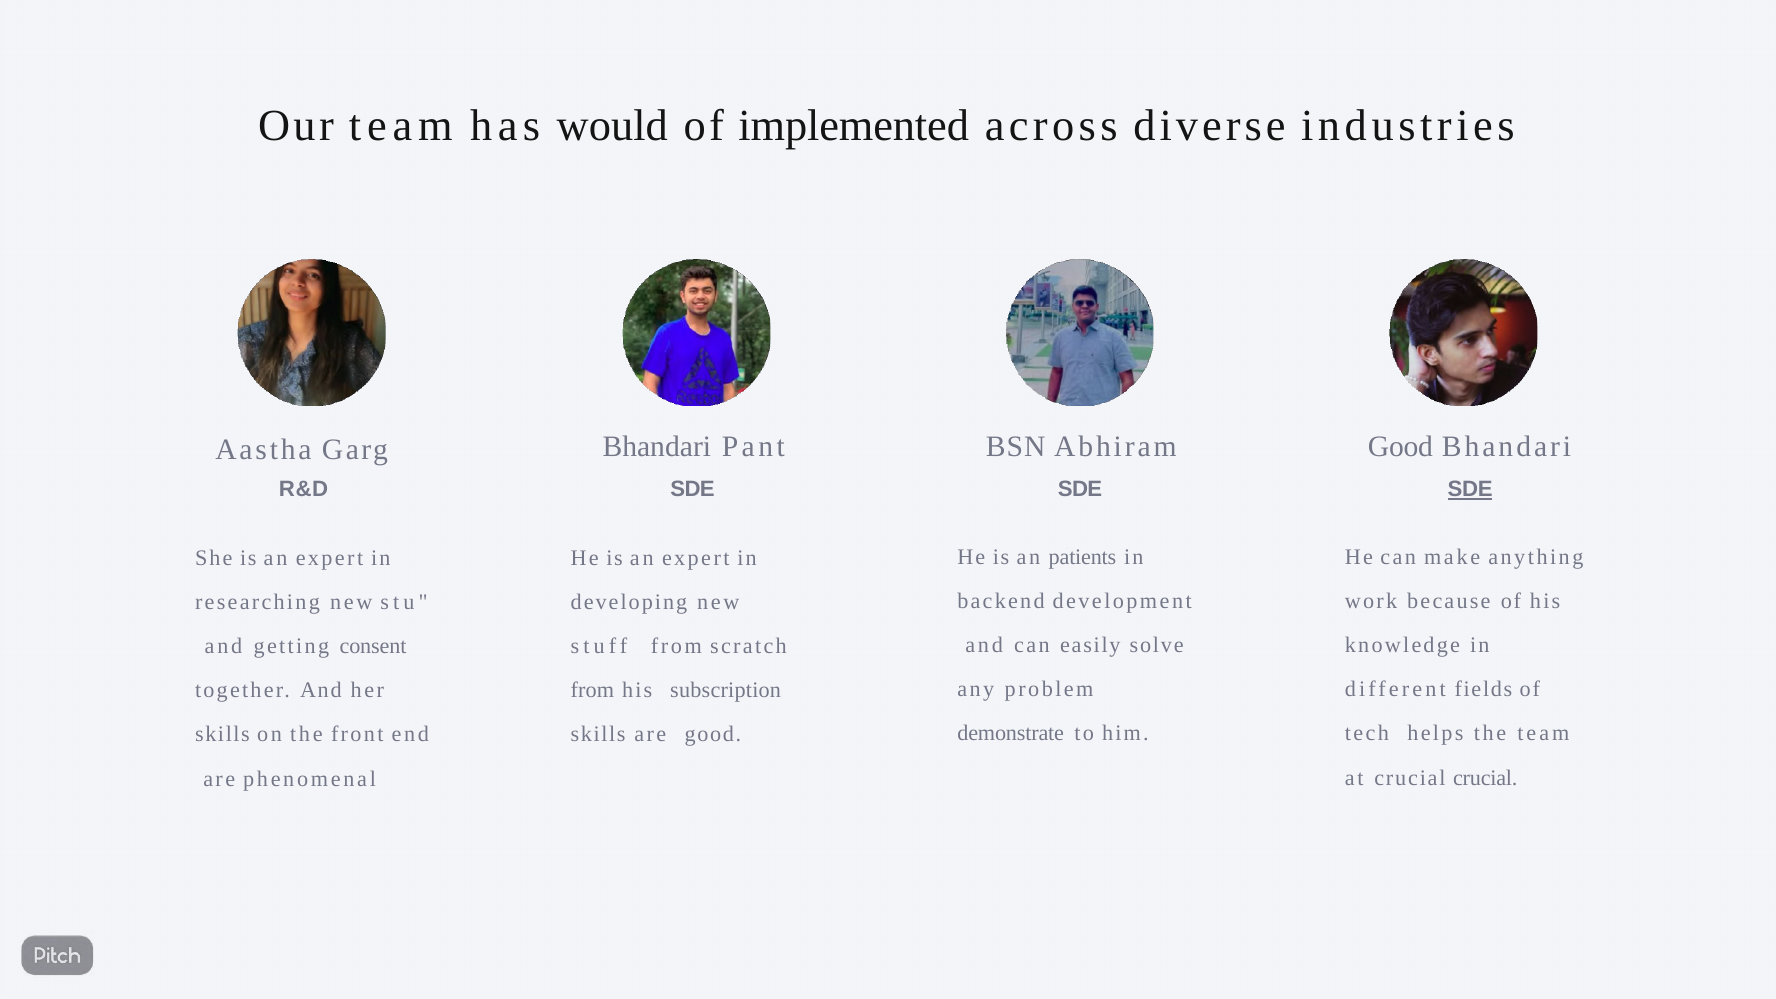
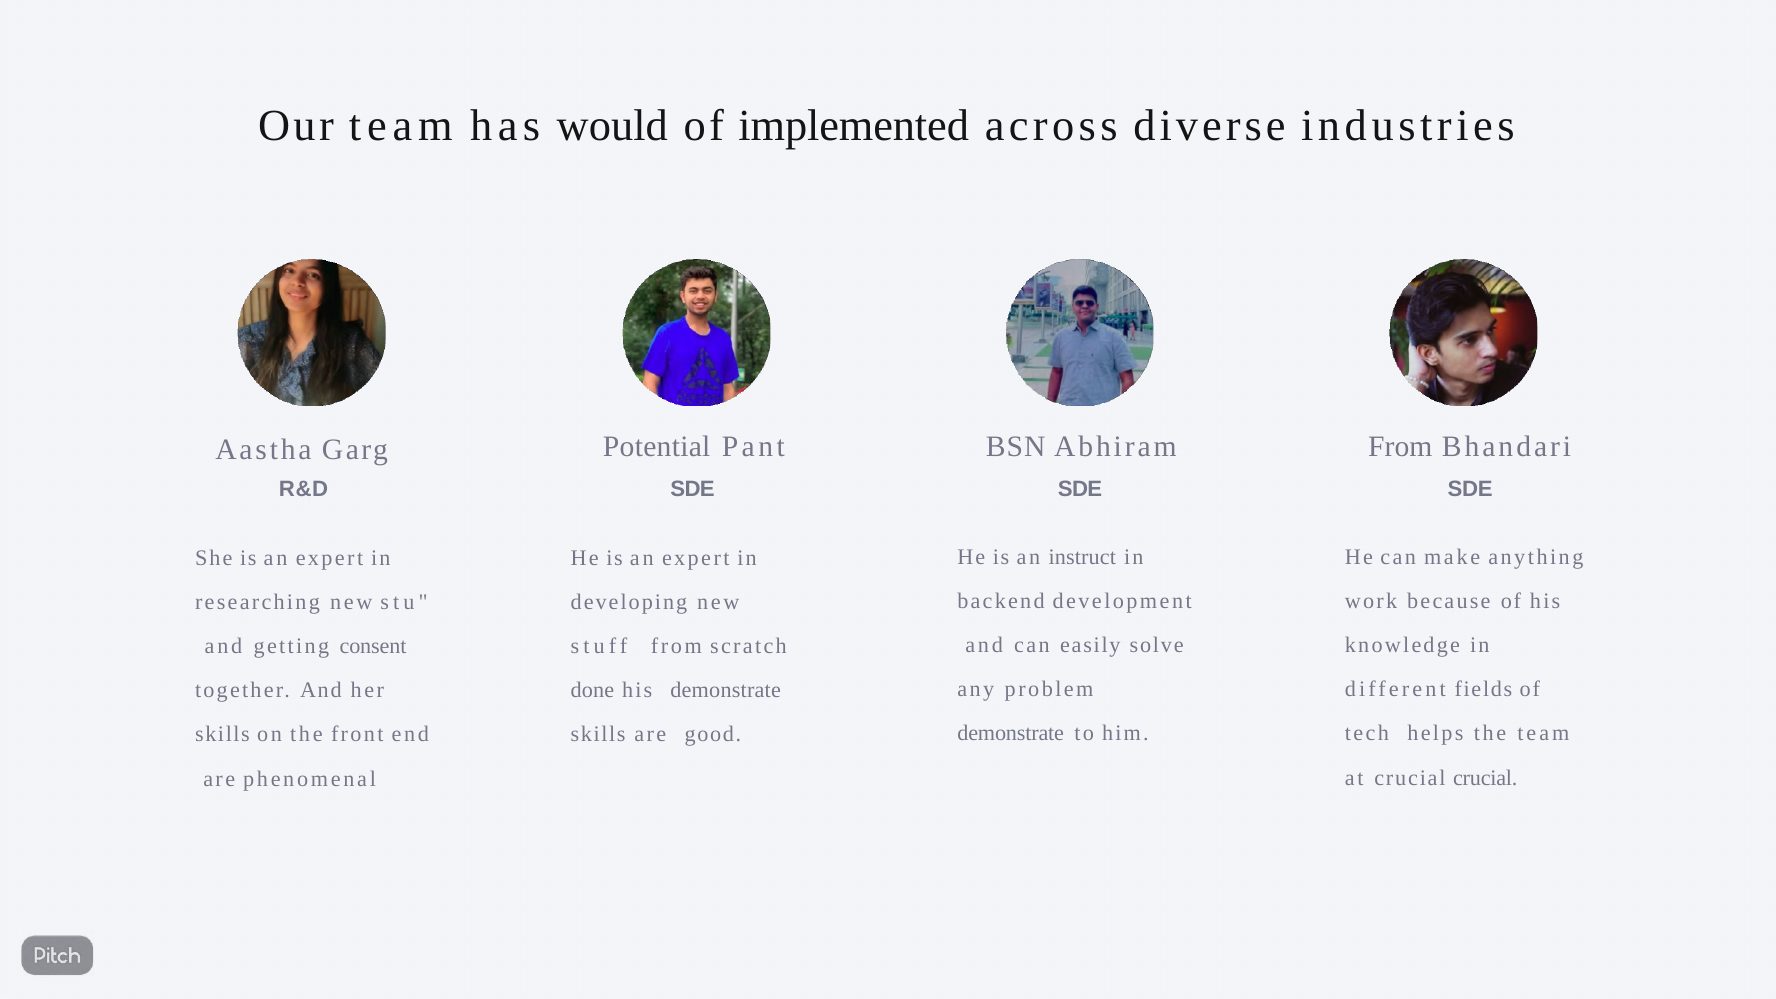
Bhandari at (657, 447): Bhandari -> Potential
Good at (1400, 447): Good -> From
SDE at (1470, 489) underline: present -> none
patients: patients -> instruct
from at (592, 690): from -> done
his subscription: subscription -> demonstrate
